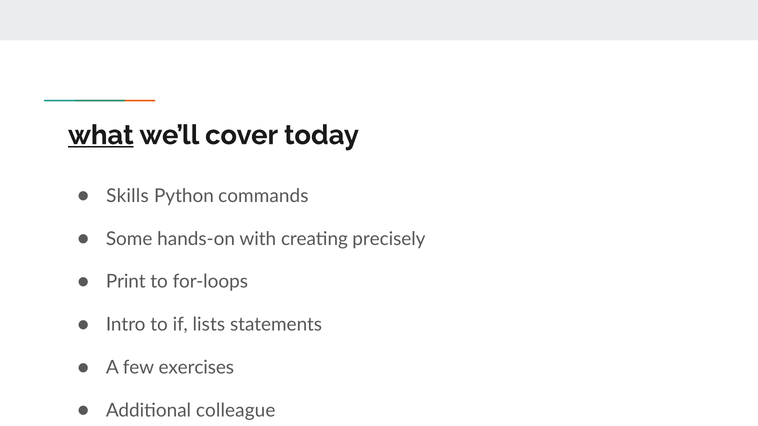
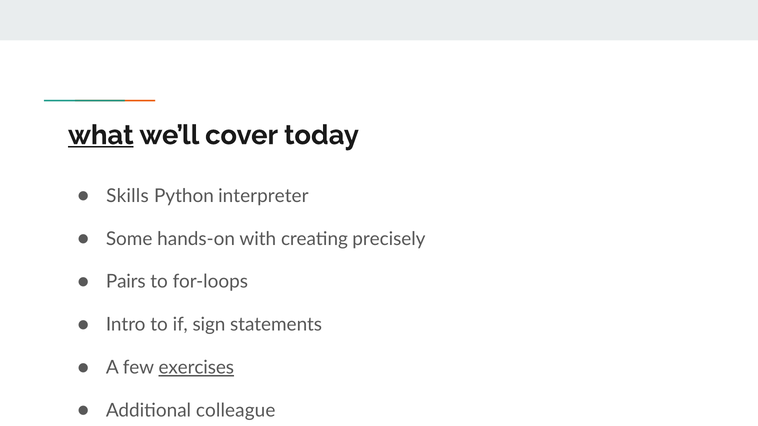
commands: commands -> interpreter
Print: Print -> Pairs
lists: lists -> sign
exercises underline: none -> present
